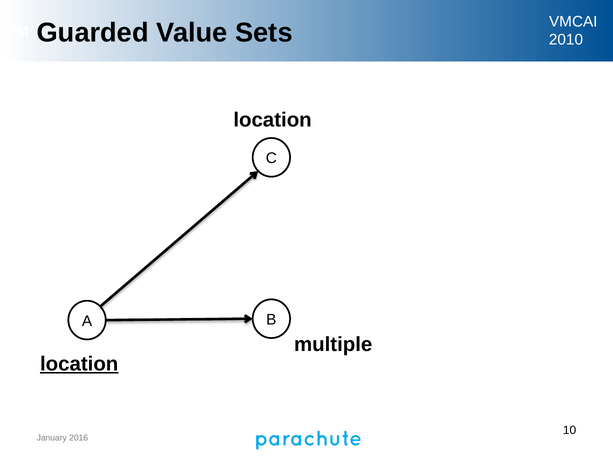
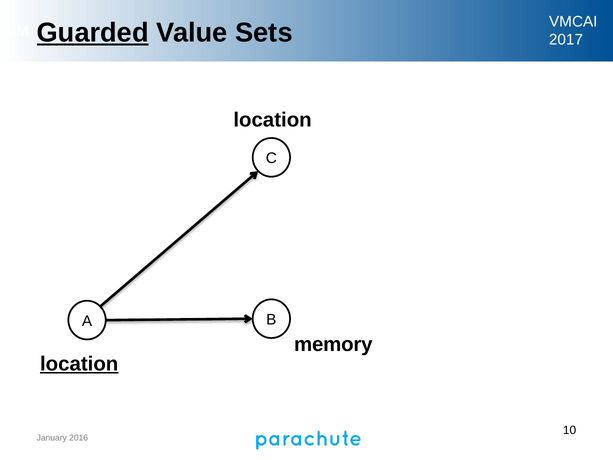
Guarded underline: none -> present
2010: 2010 -> 2017
multiple: multiple -> memory
